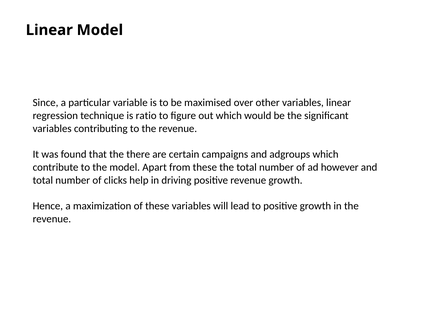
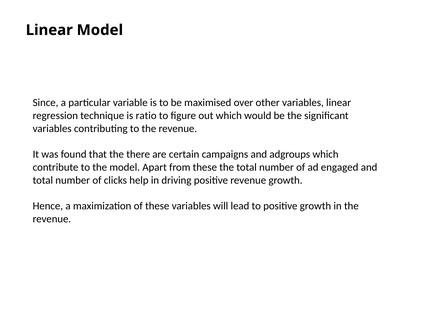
however: however -> engaged
